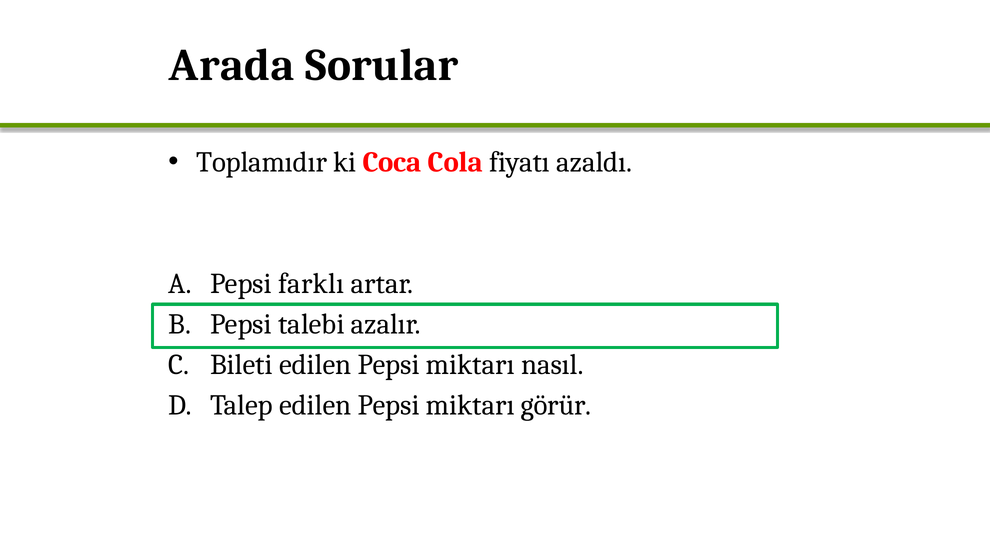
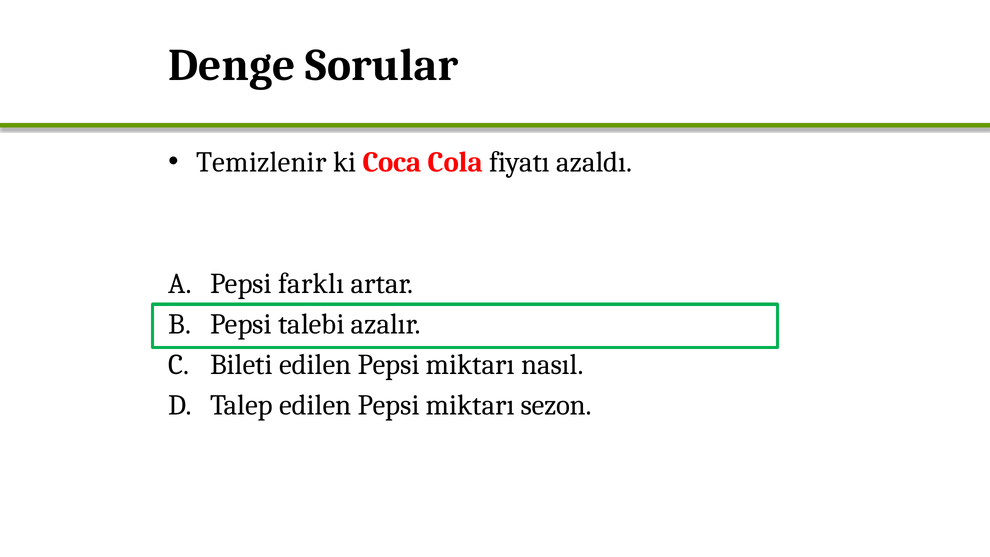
Arada: Arada -> Denge
Toplamıdır: Toplamıdır -> Temizlenir
görür: görür -> sezon
